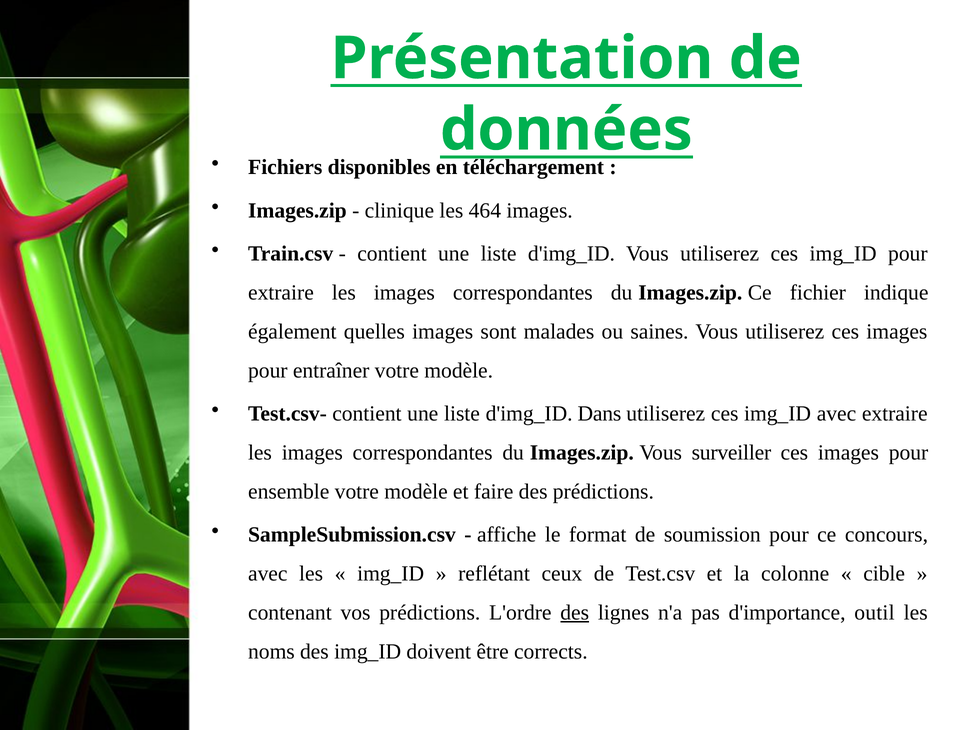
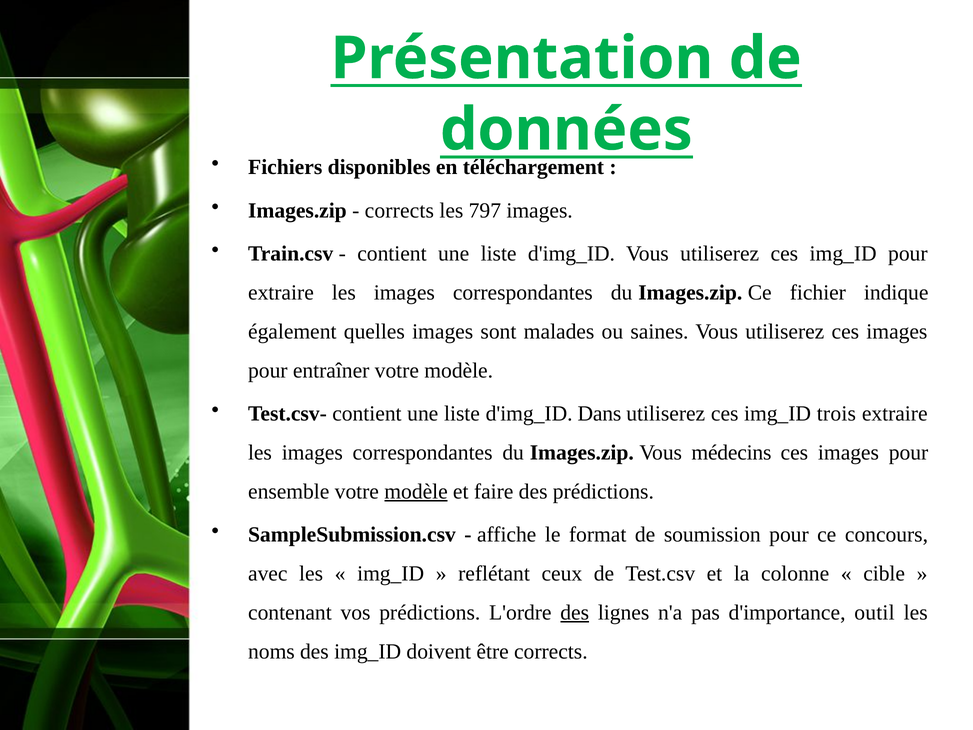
clinique at (399, 210): clinique -> corrects
464: 464 -> 797
img_ID avec: avec -> trois
surveiller: surveiller -> médecins
modèle at (416, 491) underline: none -> present
